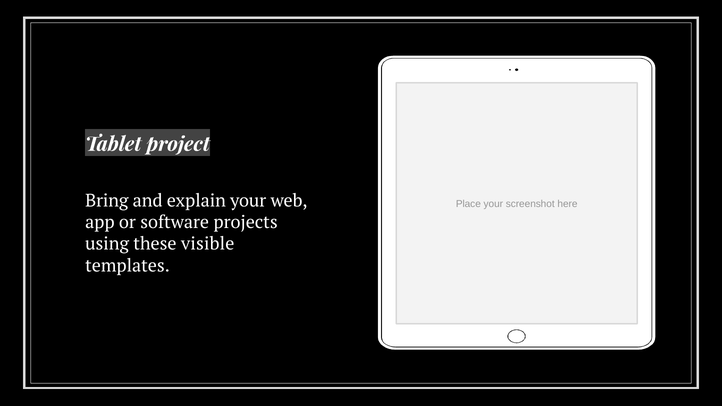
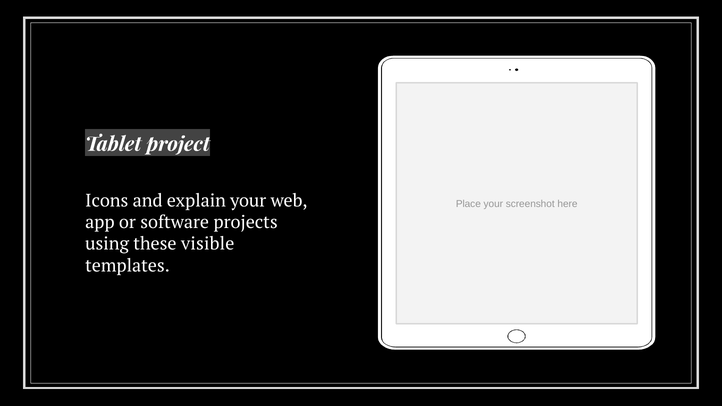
Bring: Bring -> Icons
